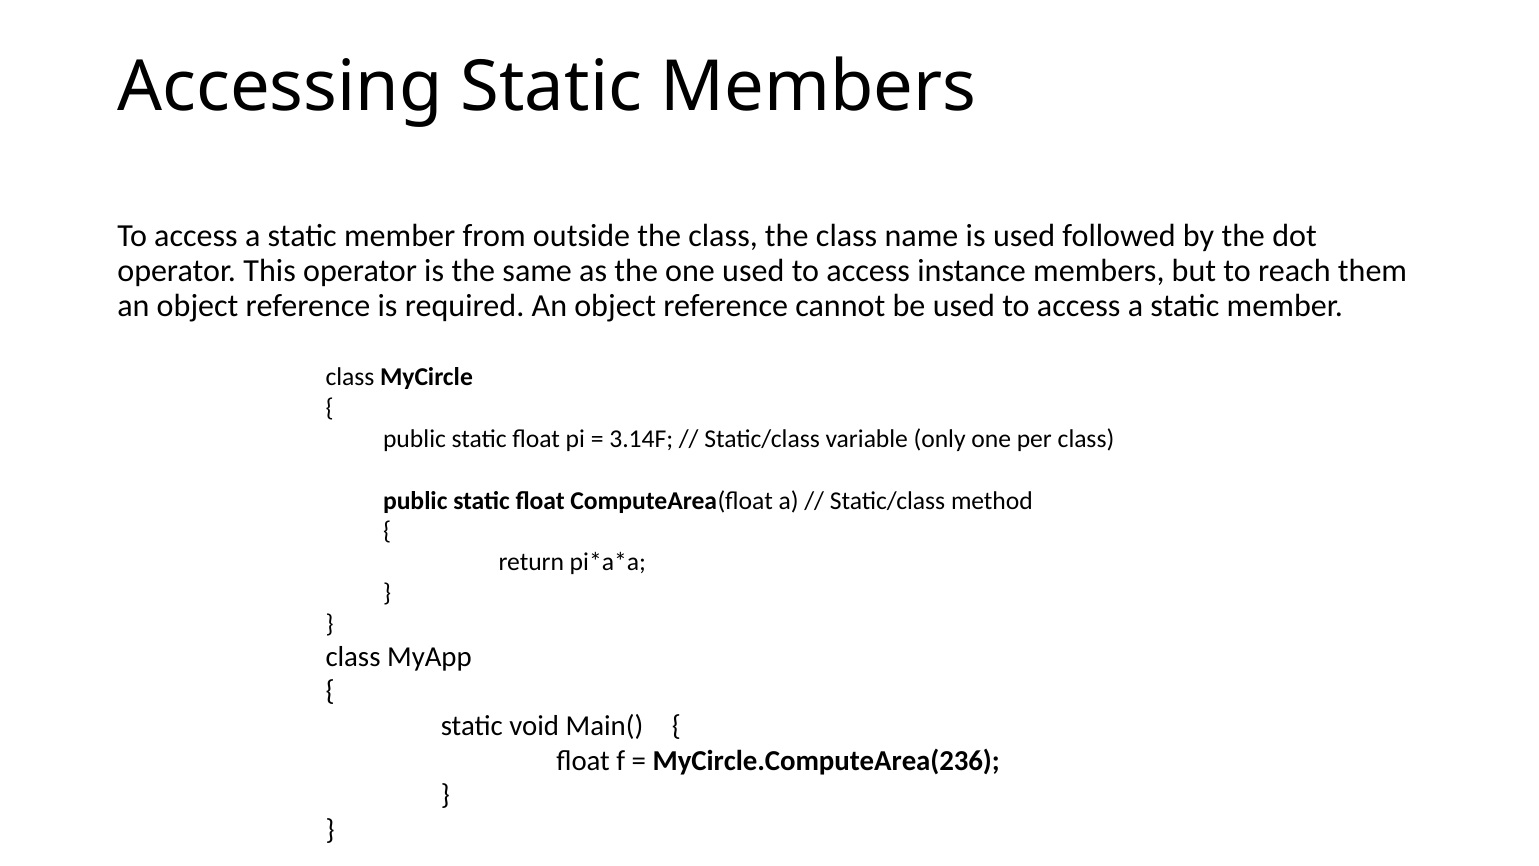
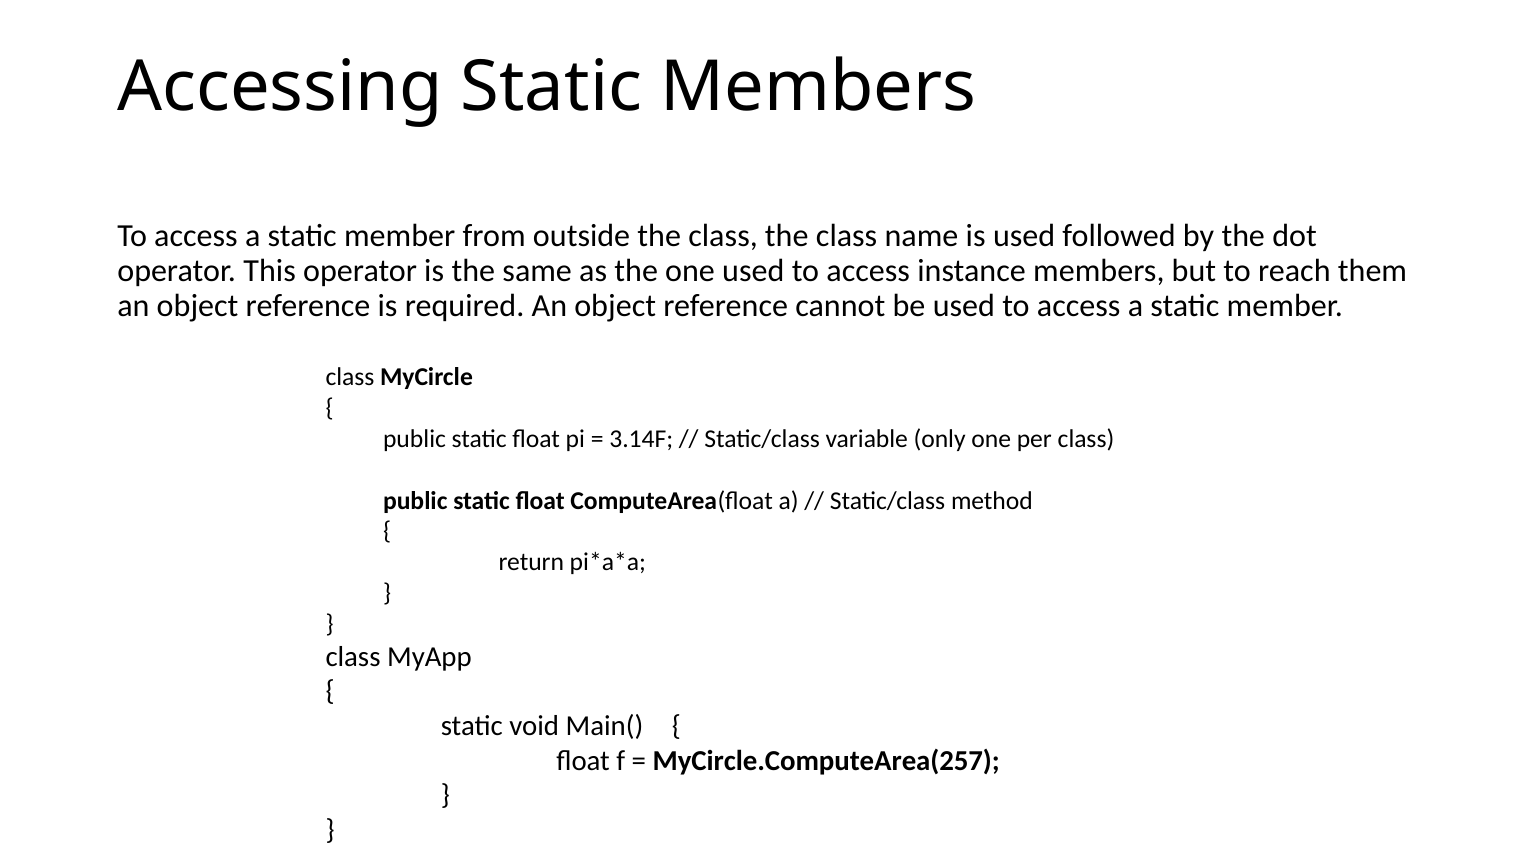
MyCircle.ComputeArea(236: MyCircle.ComputeArea(236 -> MyCircle.ComputeArea(257
